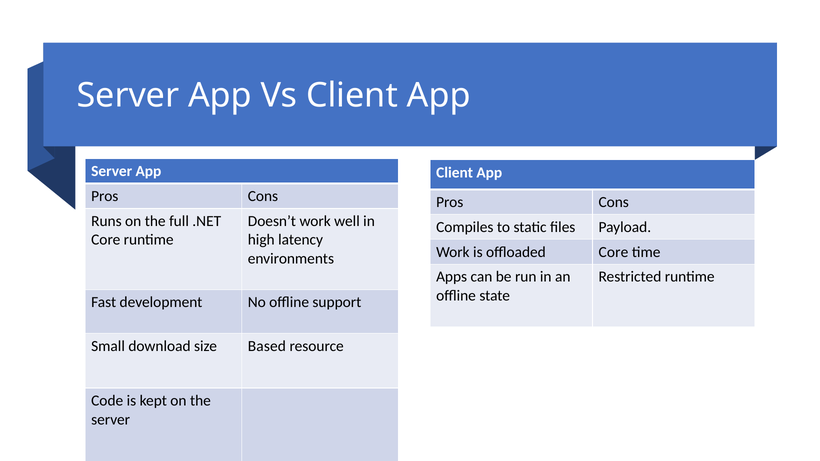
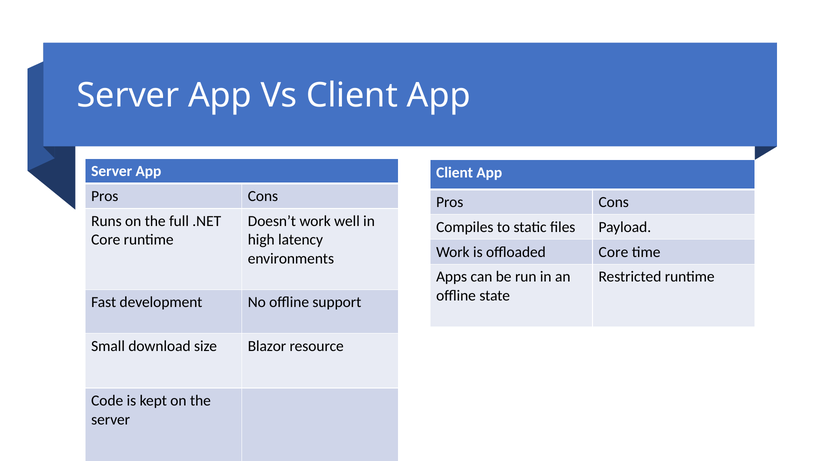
Based: Based -> Blazor
